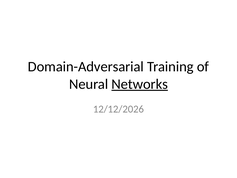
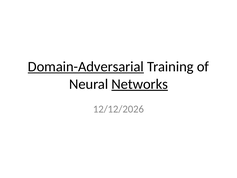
Domain-Adversarial underline: none -> present
